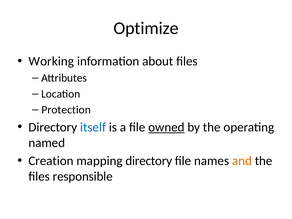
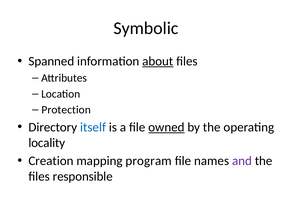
Optimize: Optimize -> Symbolic
Working: Working -> Spanned
about underline: none -> present
named: named -> locality
mapping directory: directory -> program
and colour: orange -> purple
